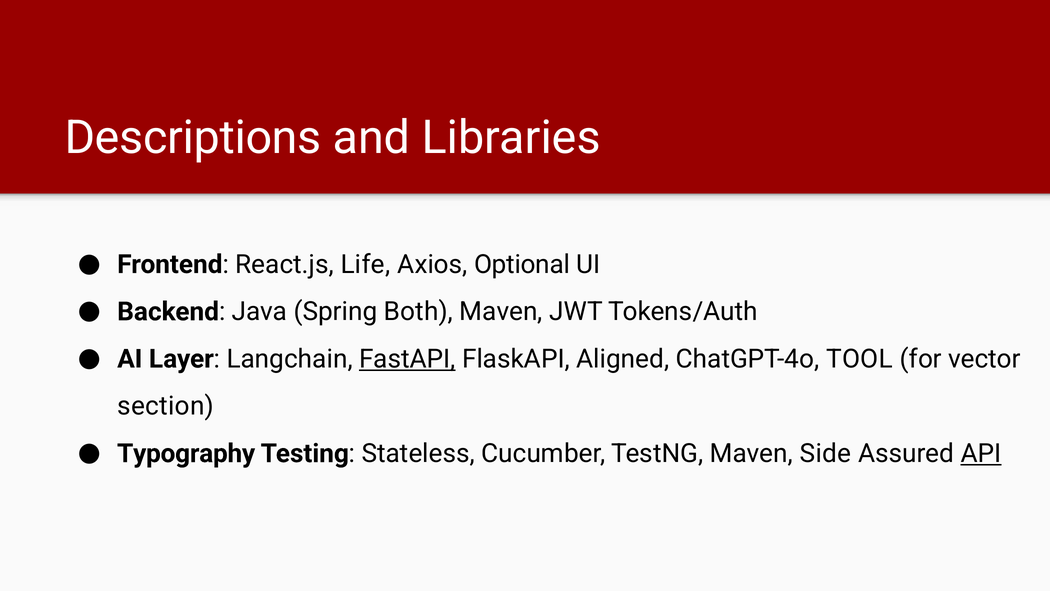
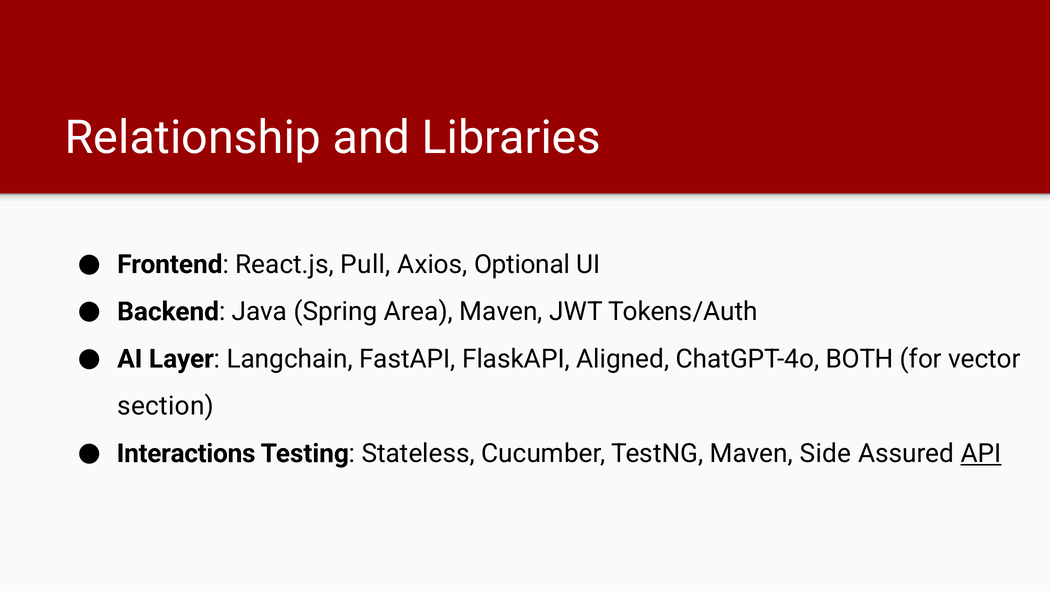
Descriptions: Descriptions -> Relationship
Life: Life -> Pull
Both: Both -> Area
FastAPI underline: present -> none
TOOL: TOOL -> BOTH
Typography: Typography -> Interactions
